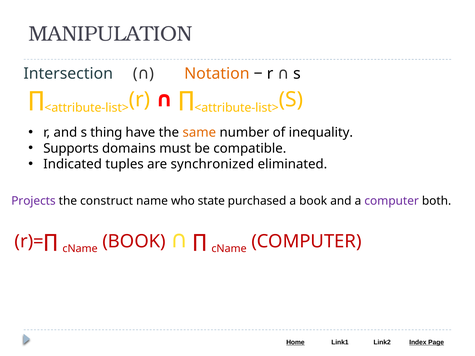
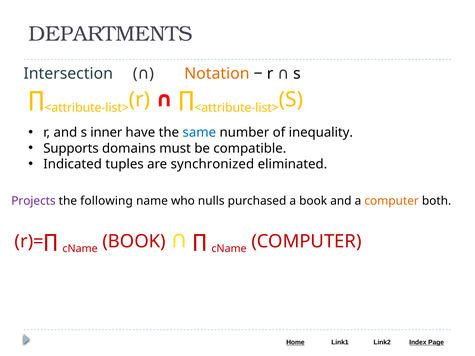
MANIPULATION: MANIPULATION -> DEPARTMENTS
thing: thing -> inner
same colour: orange -> blue
construct: construct -> following
state: state -> nulls
computer at (392, 201) colour: purple -> orange
